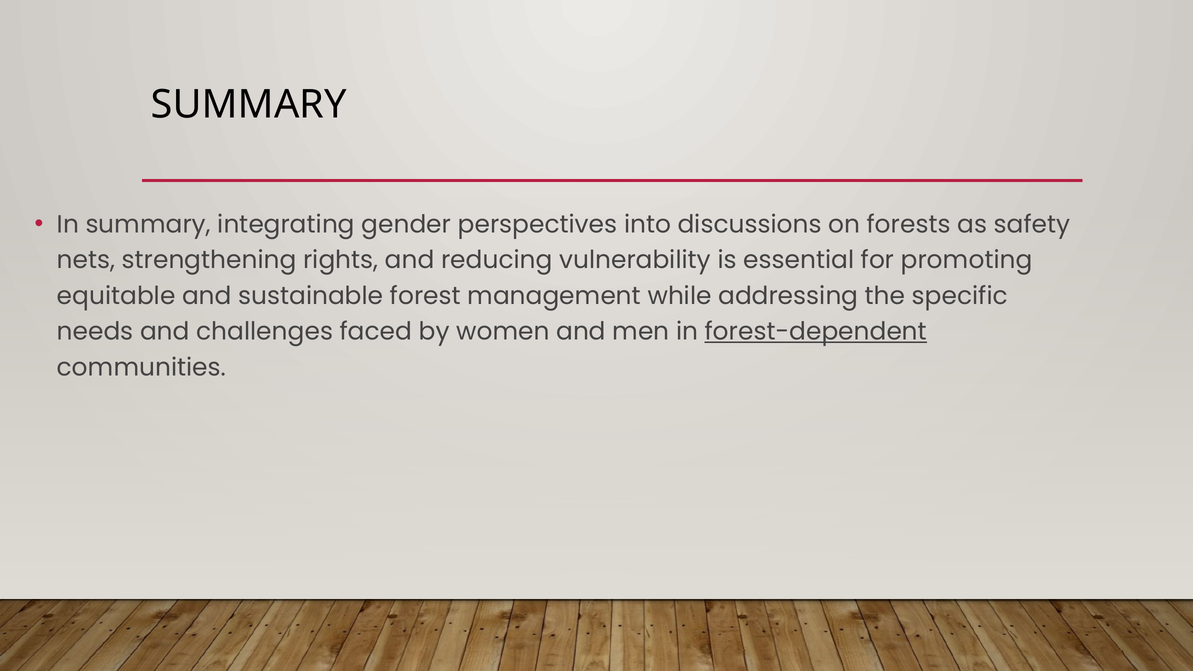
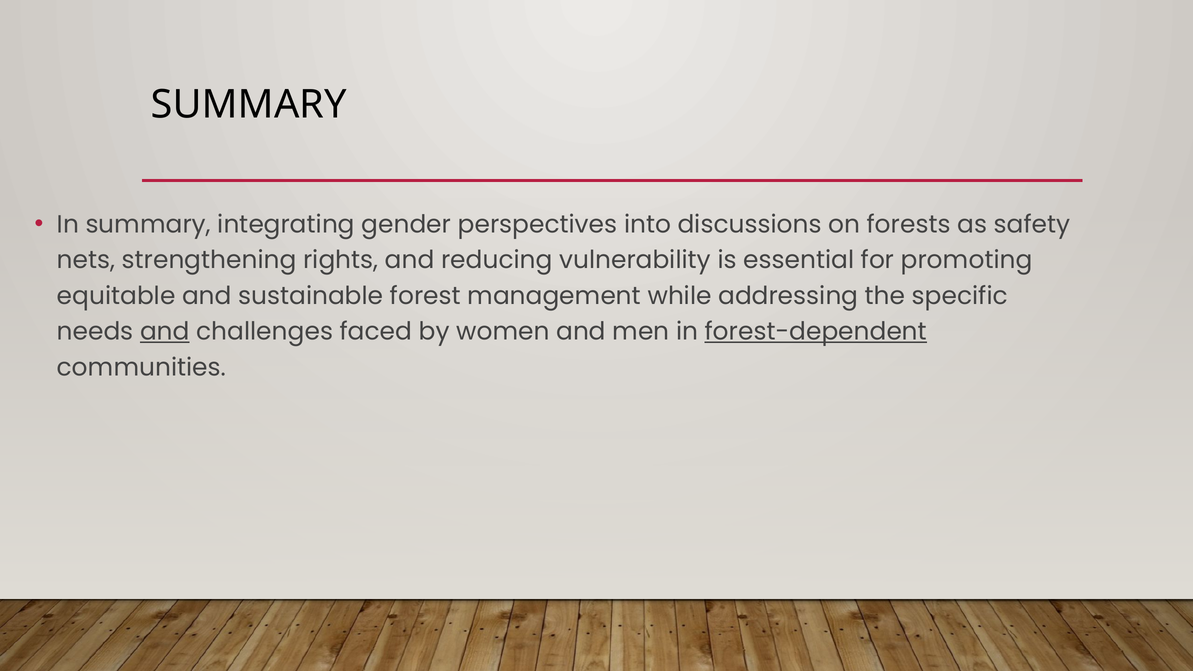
and at (165, 332) underline: none -> present
